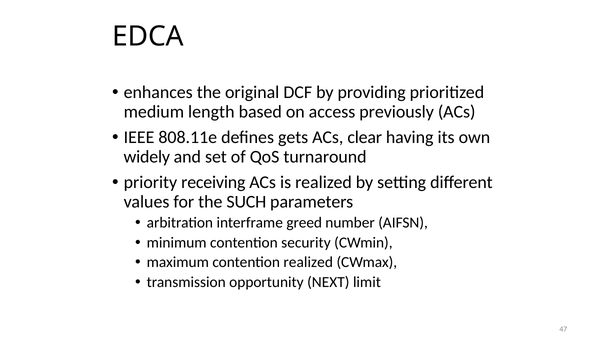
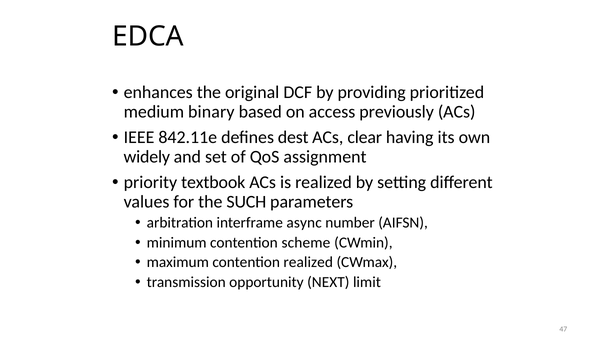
length: length -> binary
808.11e: 808.11e -> 842.11e
gets: gets -> dest
turnaround: turnaround -> assignment
receiving: receiving -> textbook
greed: greed -> async
security: security -> scheme
